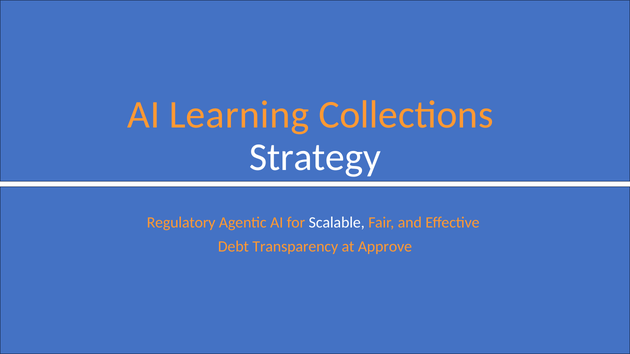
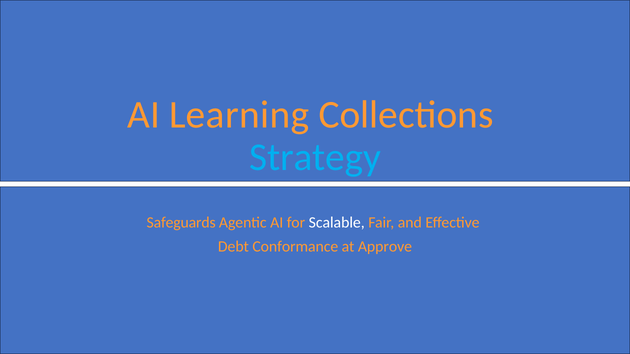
Strategy colour: white -> light blue
Regulatory: Regulatory -> Safeguards
Transparency: Transparency -> Conformance
